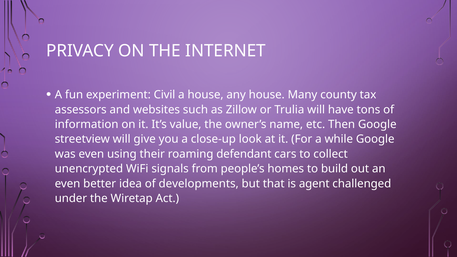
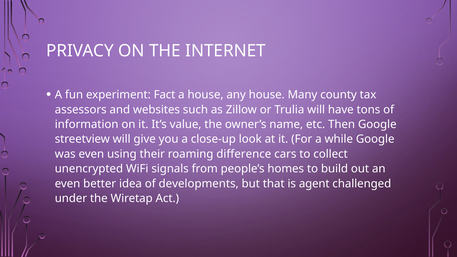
Civil: Civil -> Fact
defendant: defendant -> difference
